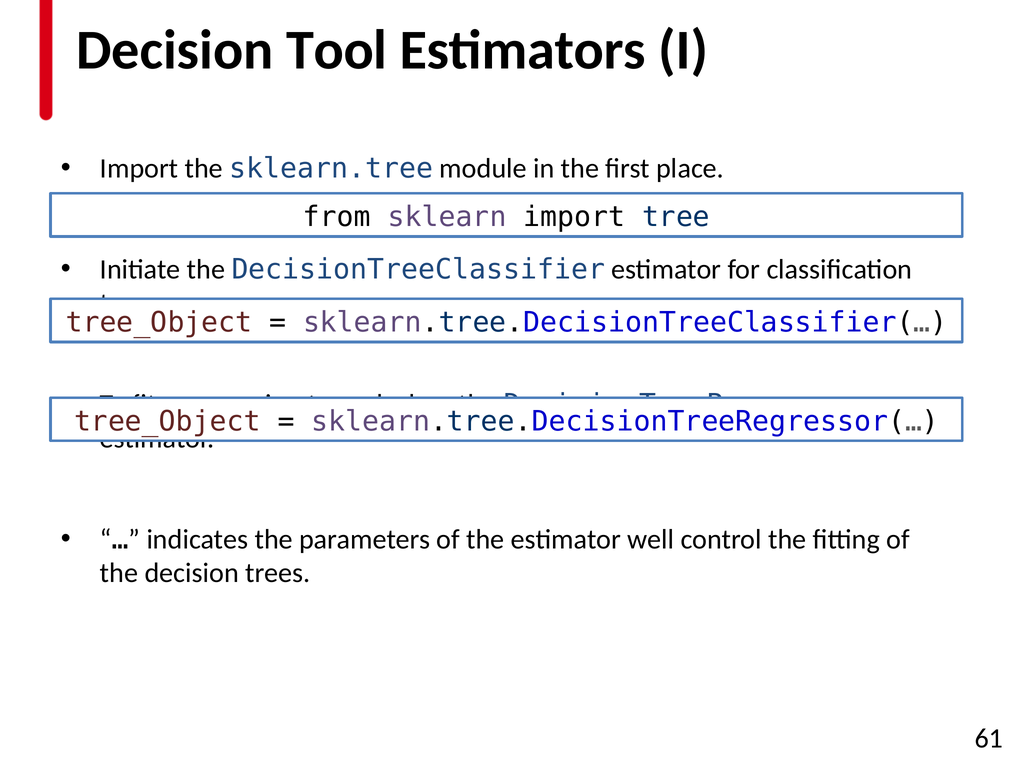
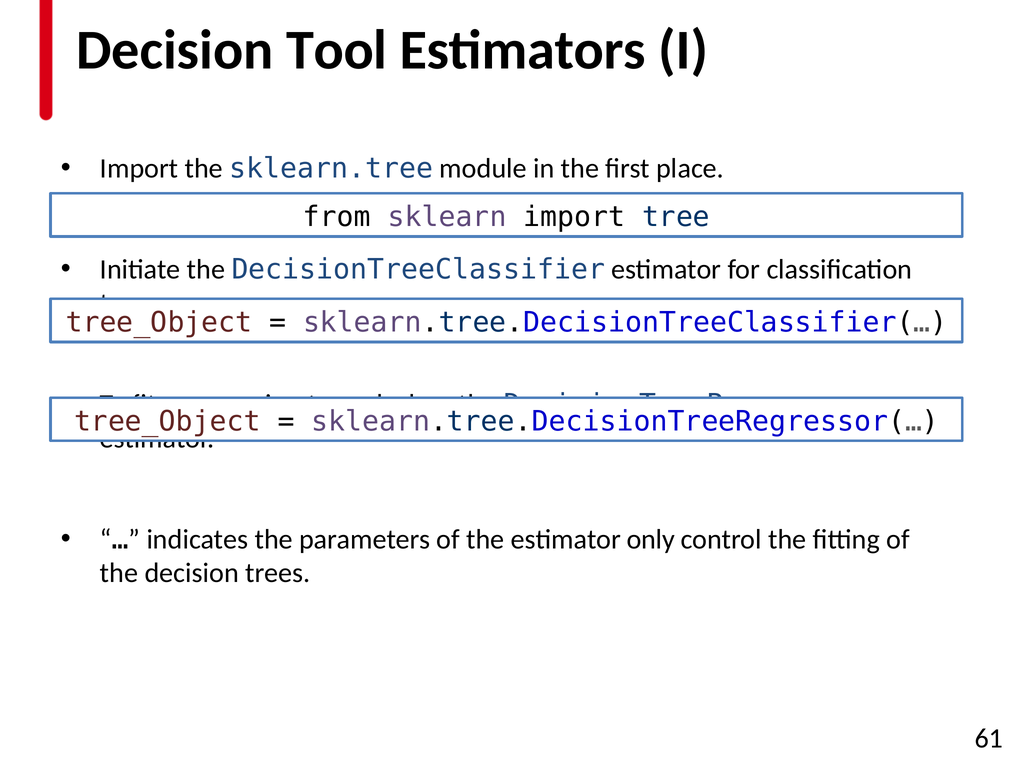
well: well -> only
